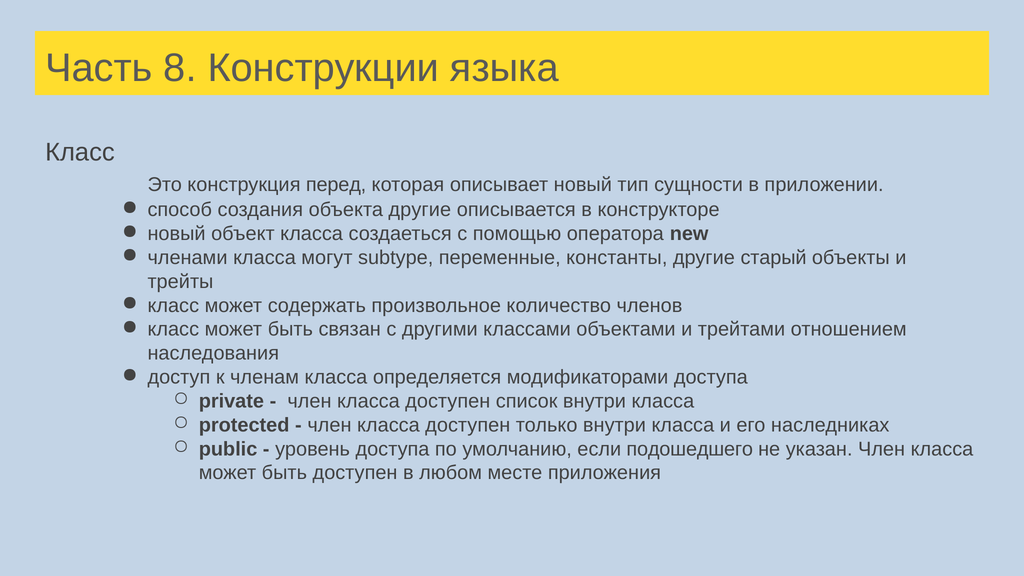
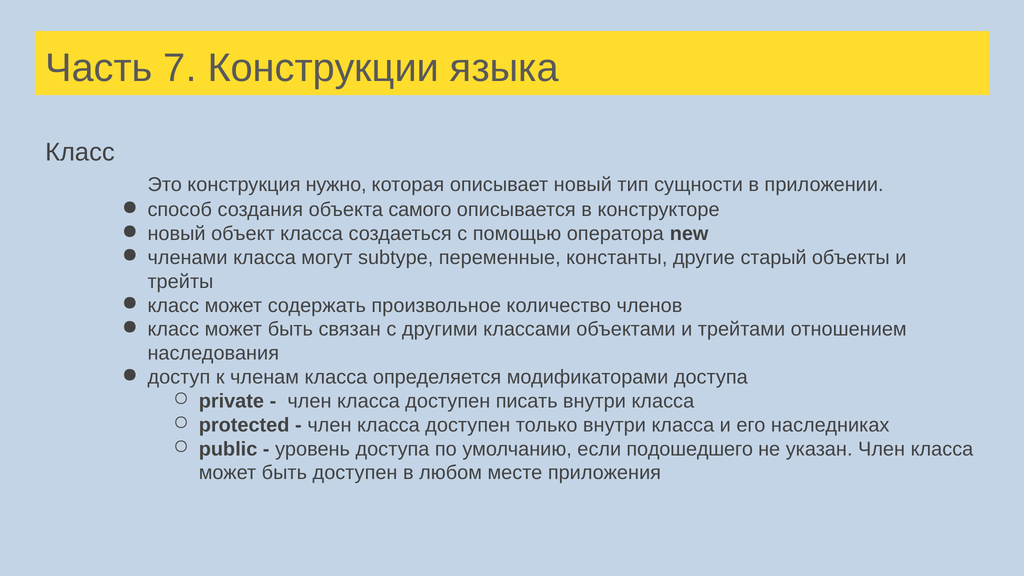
8: 8 -> 7
перед: перед -> нужно
объекта другие: другие -> самого
список: список -> писать
